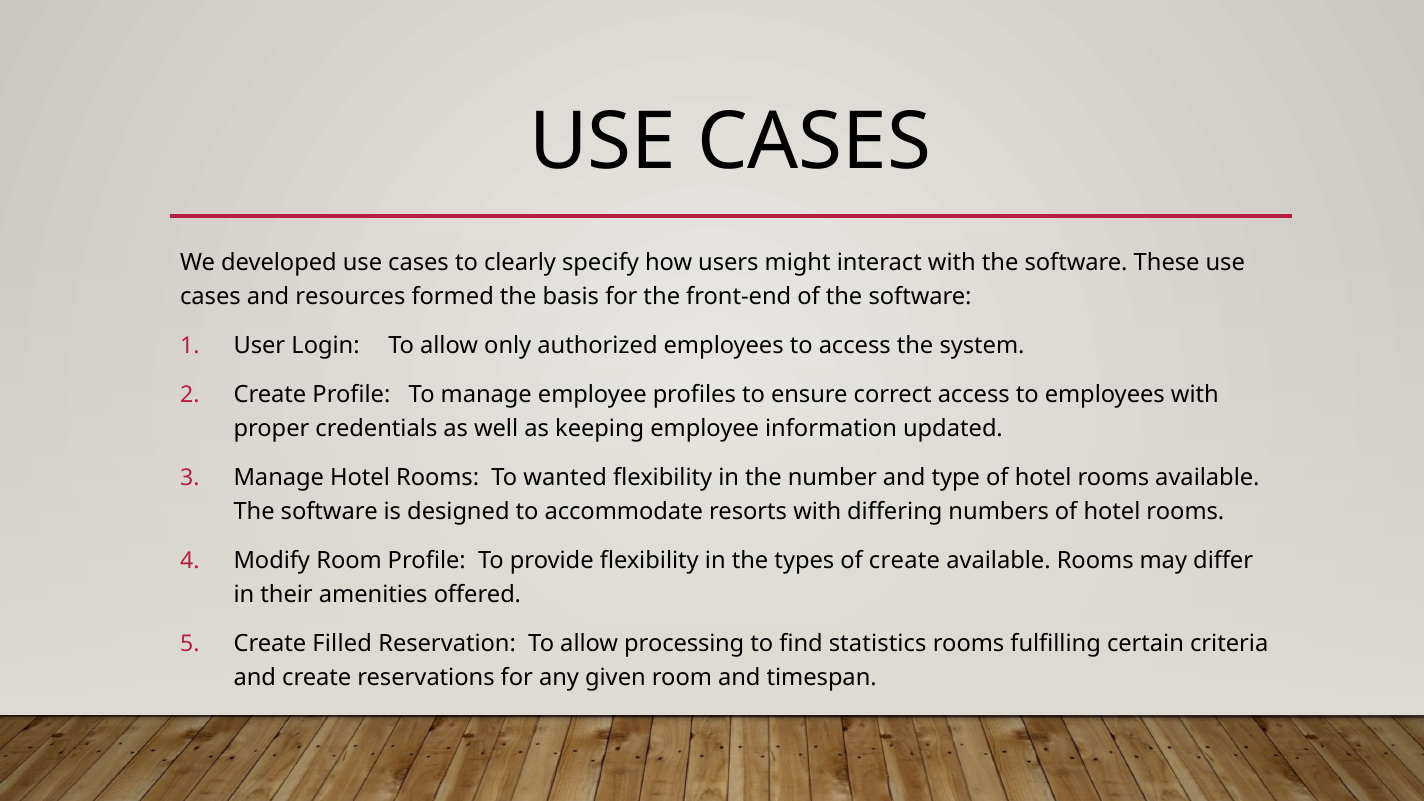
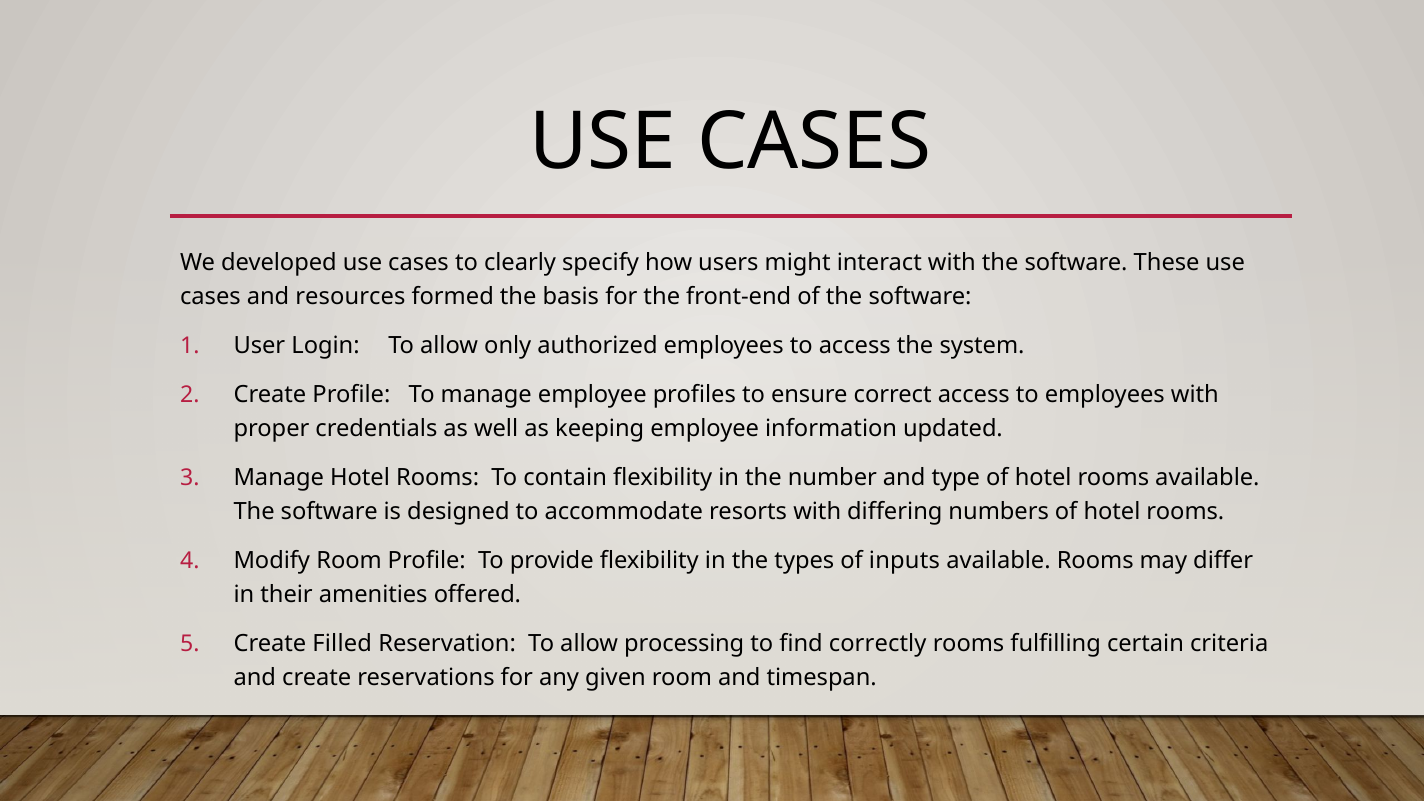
wanted: wanted -> contain
of create: create -> inputs
statistics: statistics -> correctly
